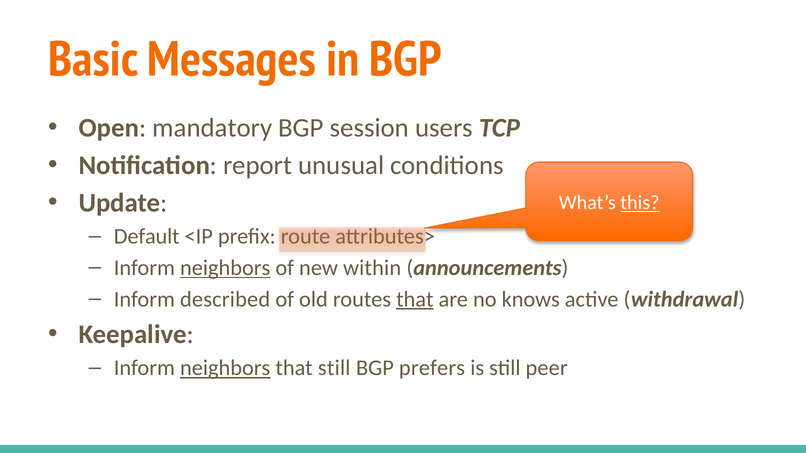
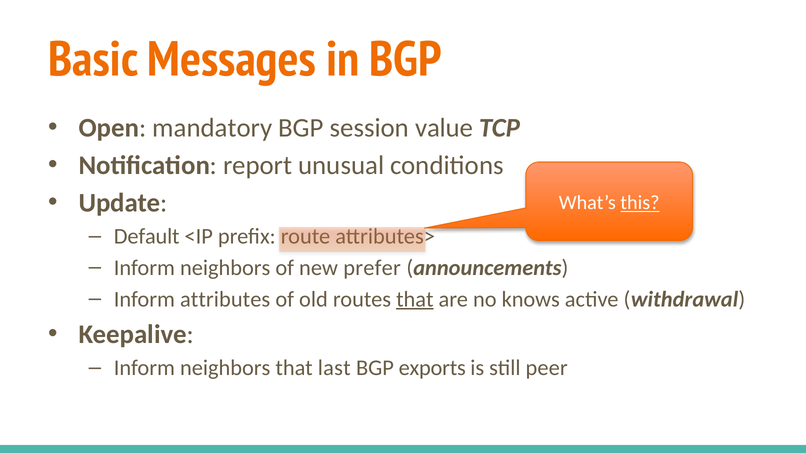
users: users -> value
neighbors at (225, 268) underline: present -> none
within: within -> prefer
described: described -> attributes
neighbors at (225, 368) underline: present -> none
that still: still -> last
prefers: prefers -> exports
